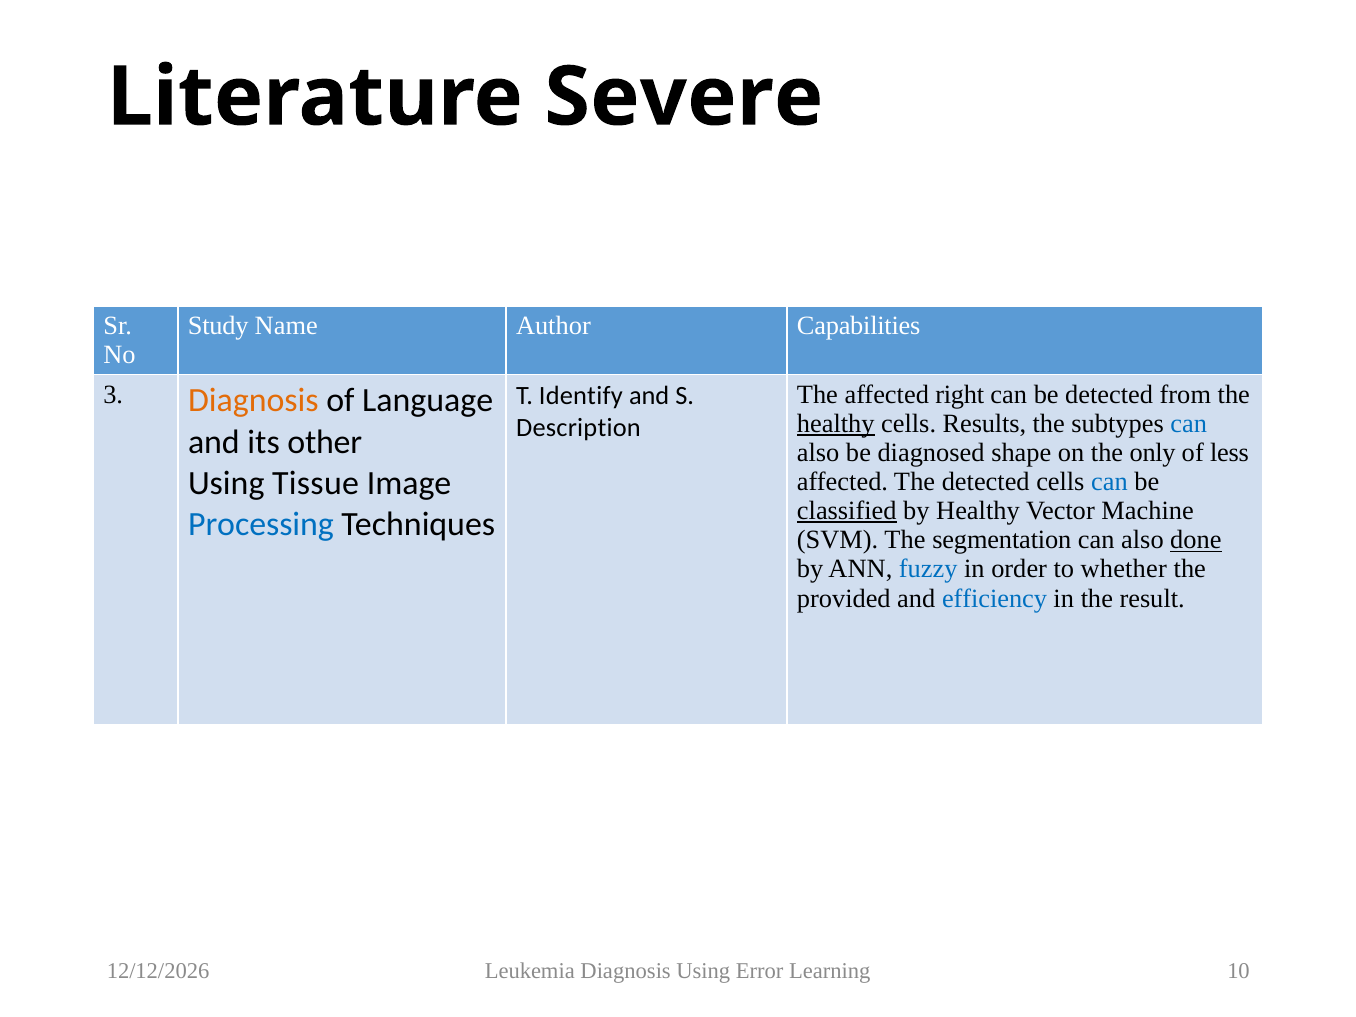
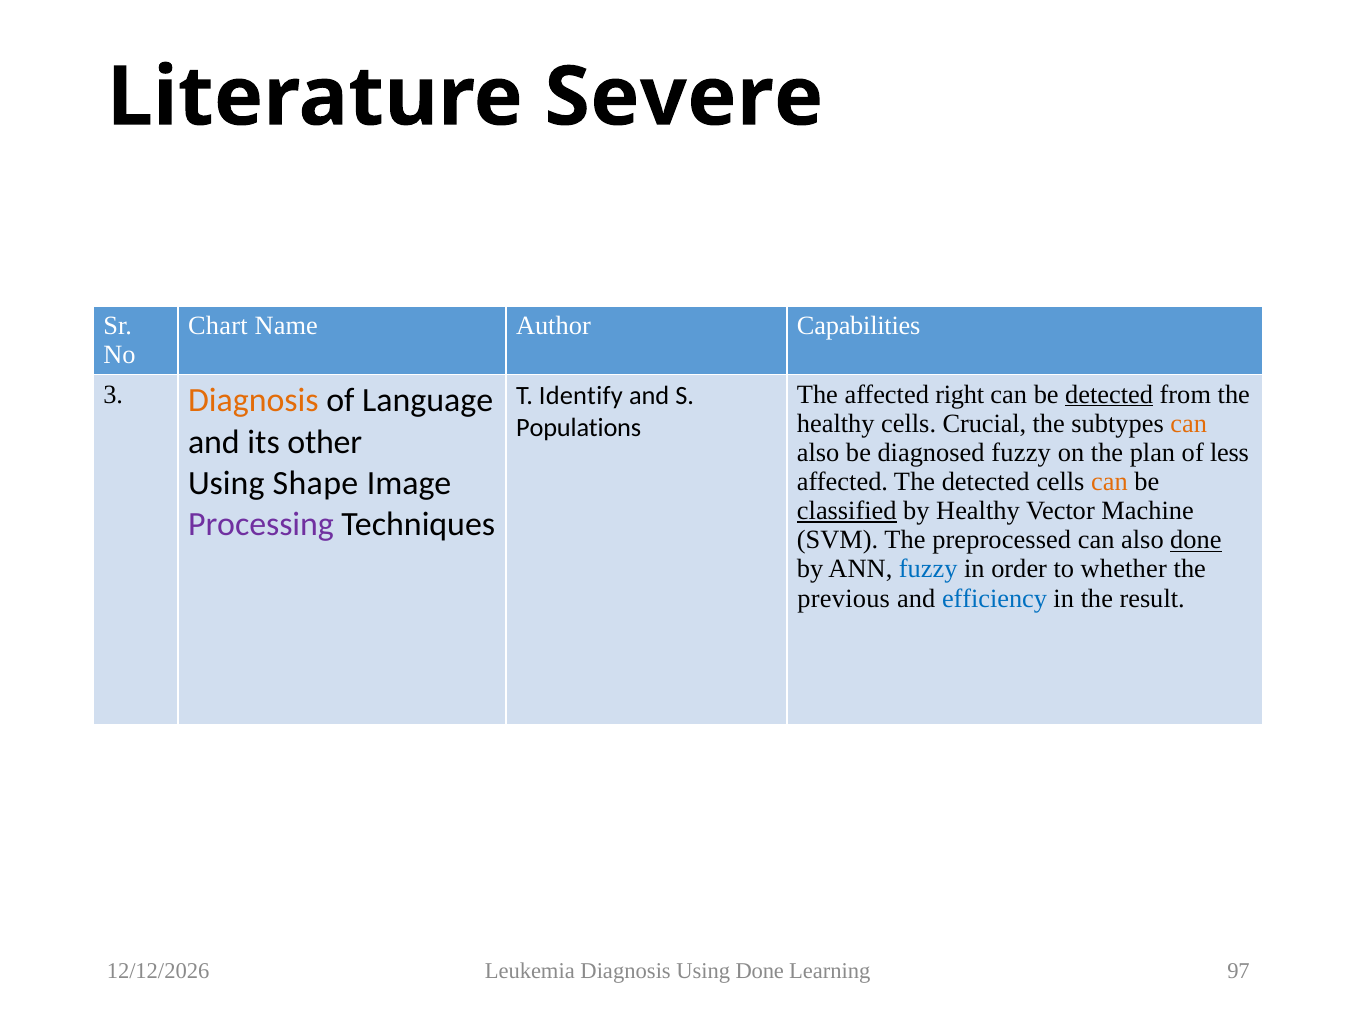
Study: Study -> Chart
detected at (1109, 394) underline: none -> present
healthy at (836, 423) underline: present -> none
Results: Results -> Crucial
can at (1189, 423) colour: blue -> orange
Description: Description -> Populations
diagnosed shape: shape -> fuzzy
only: only -> plan
Tissue: Tissue -> Shape
can at (1109, 482) colour: blue -> orange
Processing colour: blue -> purple
segmentation: segmentation -> preprocessed
provided: provided -> previous
Using Error: Error -> Done
10: 10 -> 97
